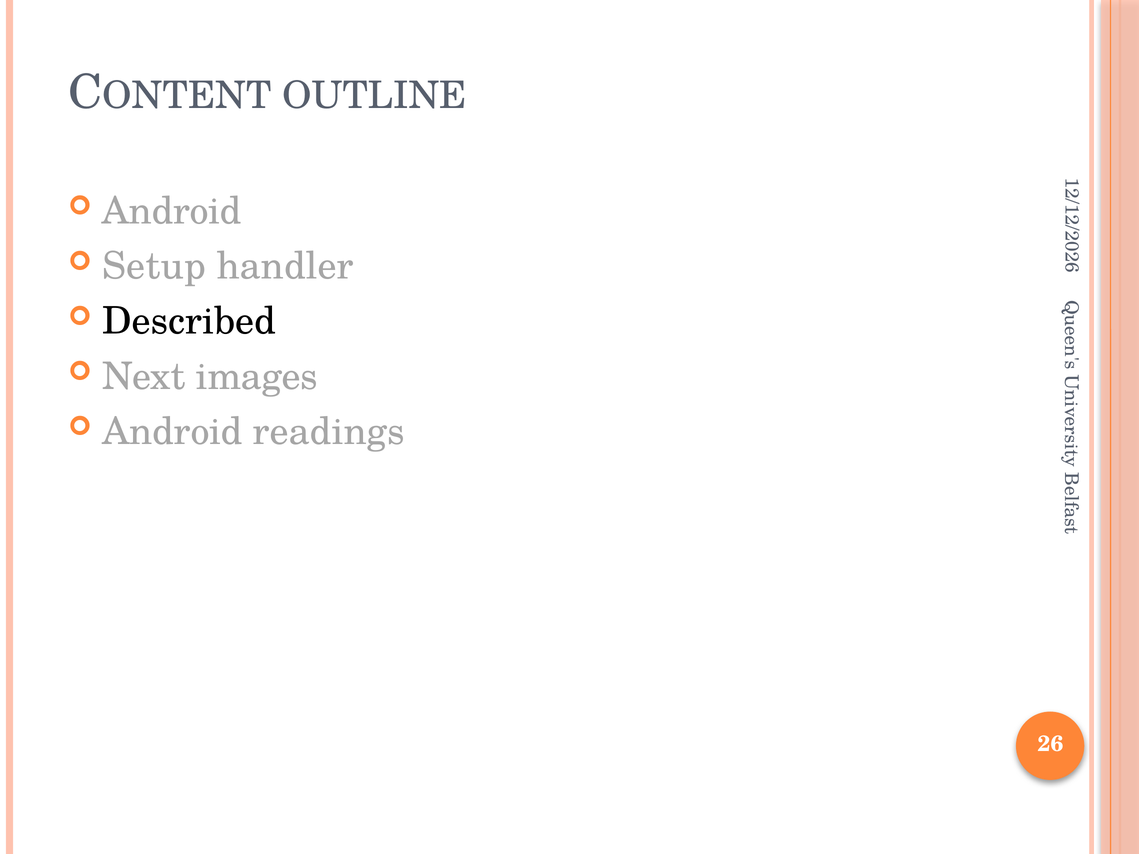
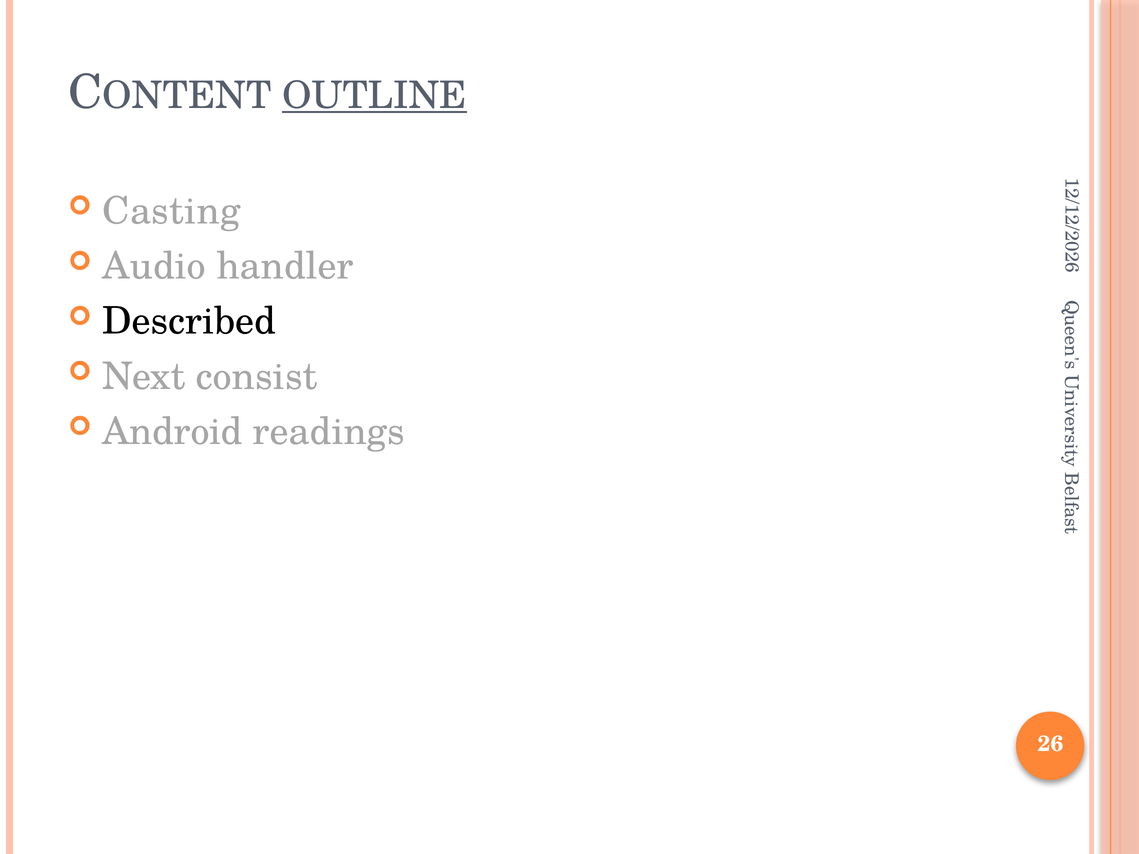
OUTLINE underline: none -> present
Android at (172, 211): Android -> Casting
Setup: Setup -> Audio
images: images -> consist
